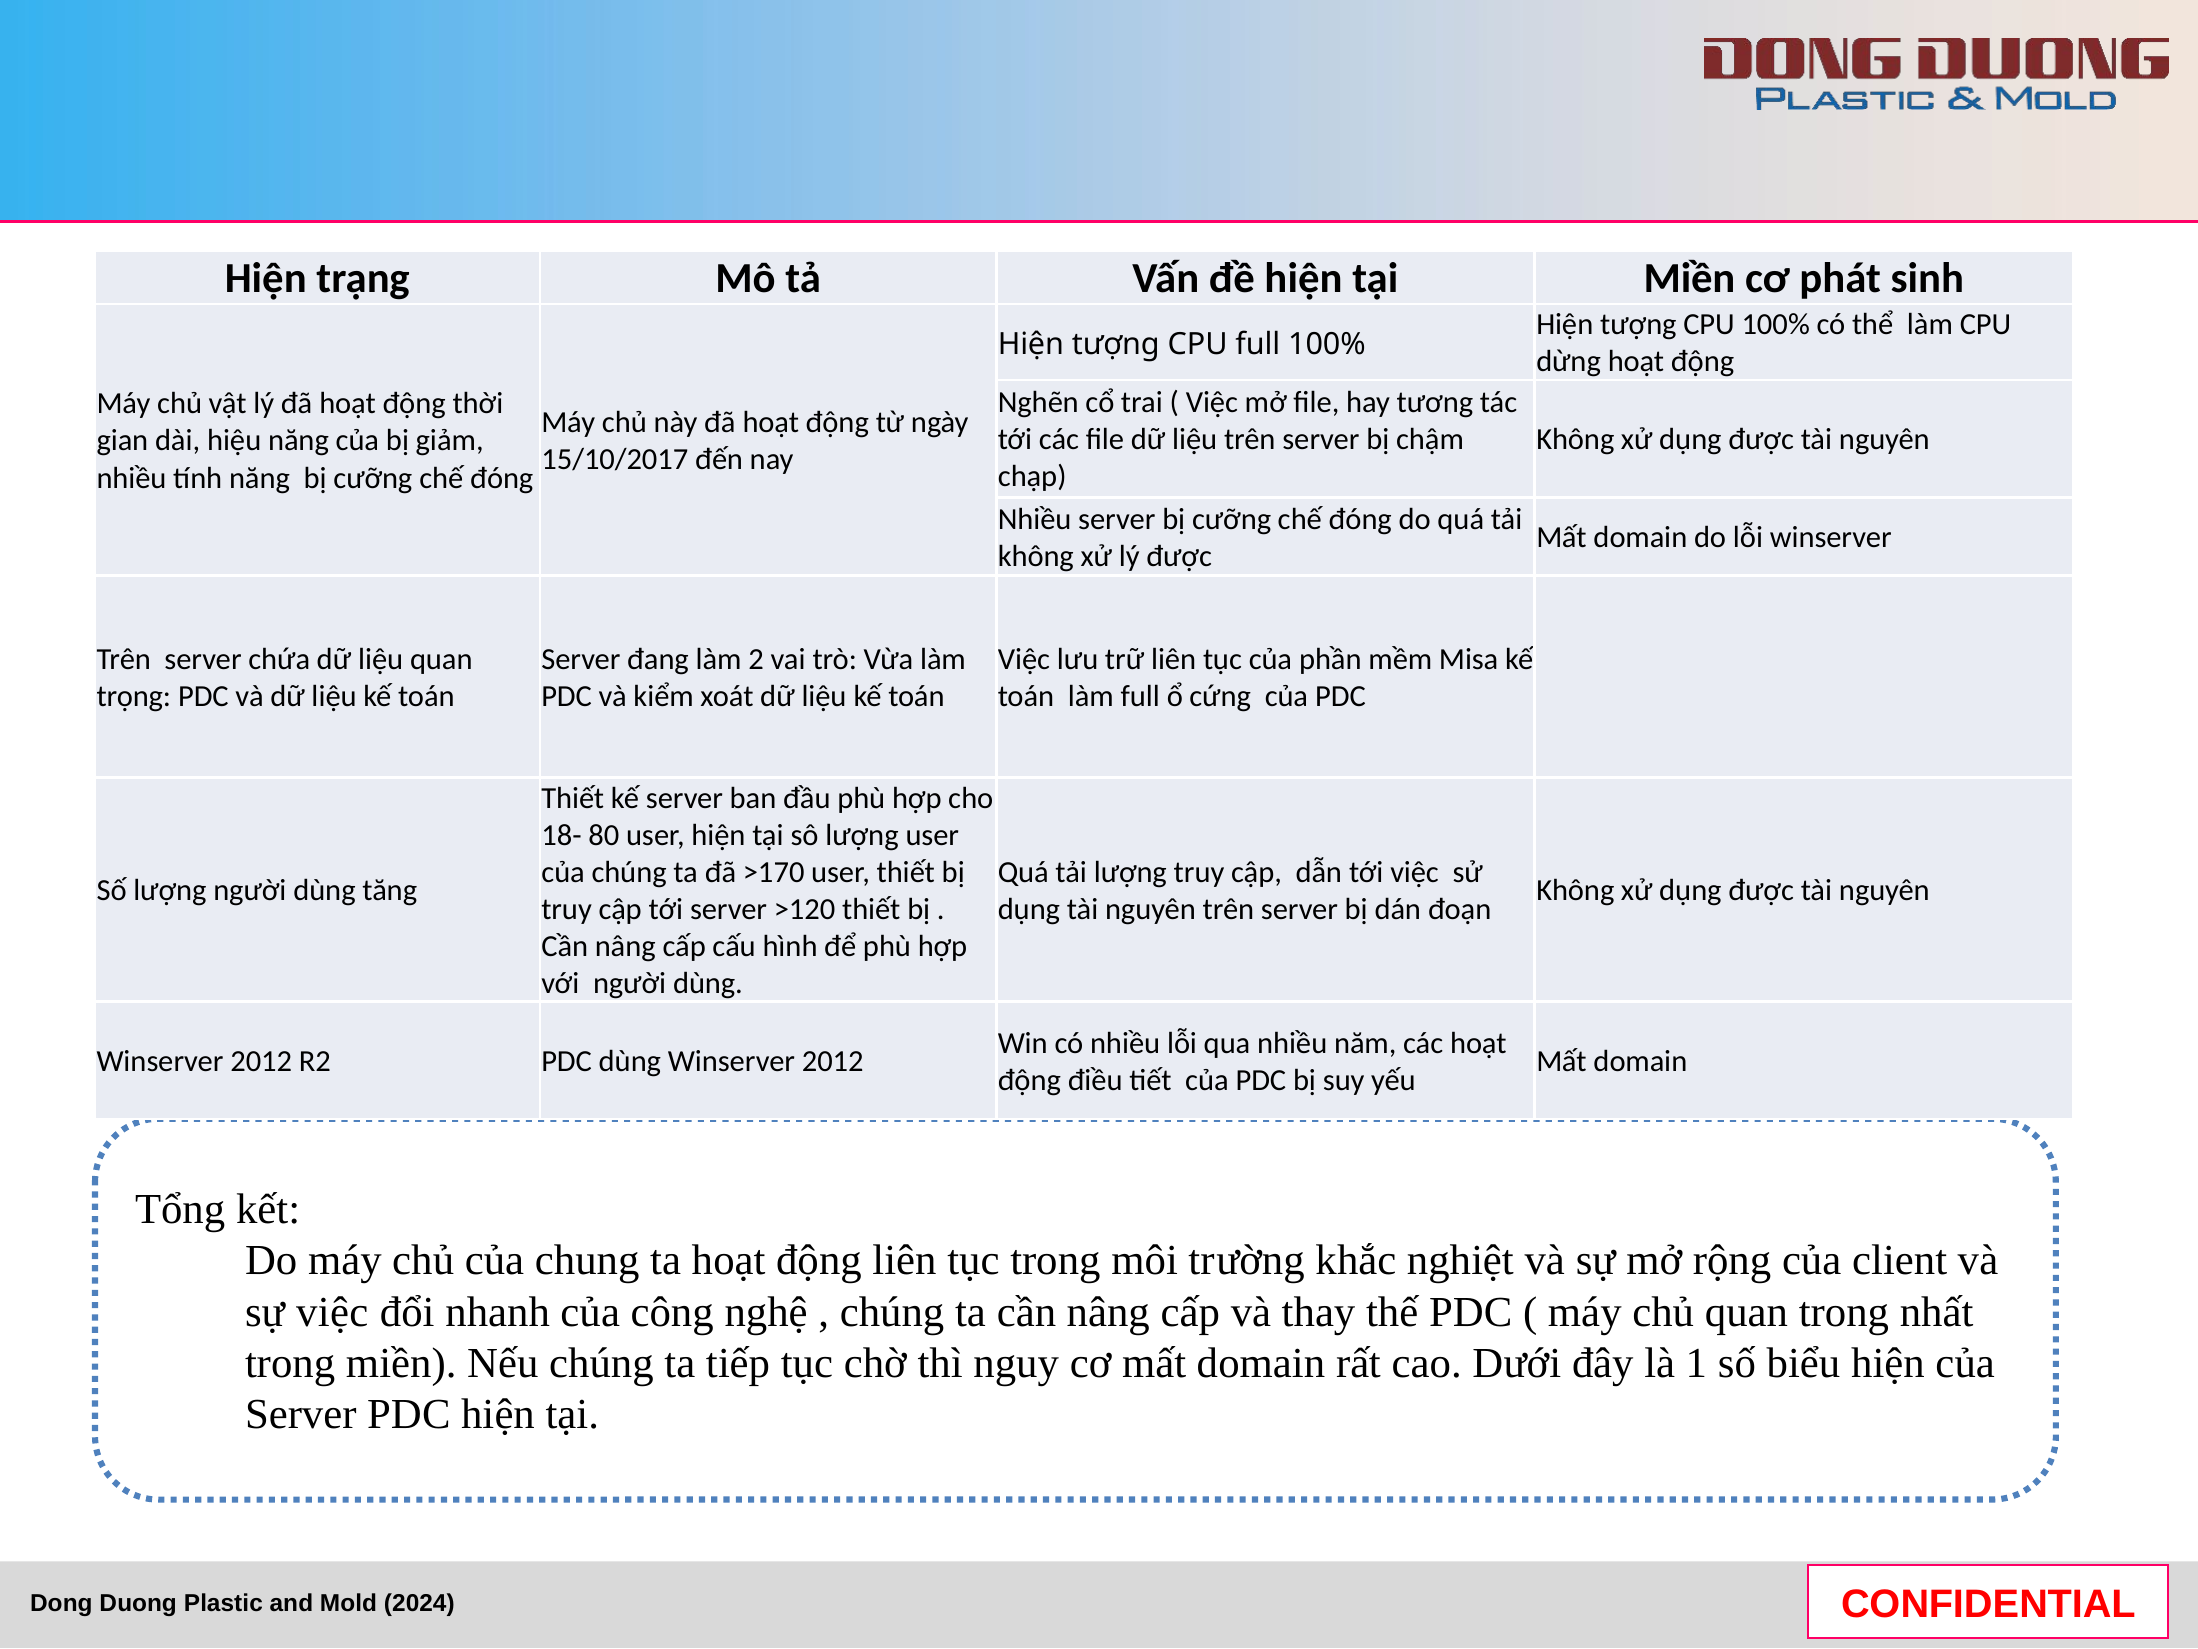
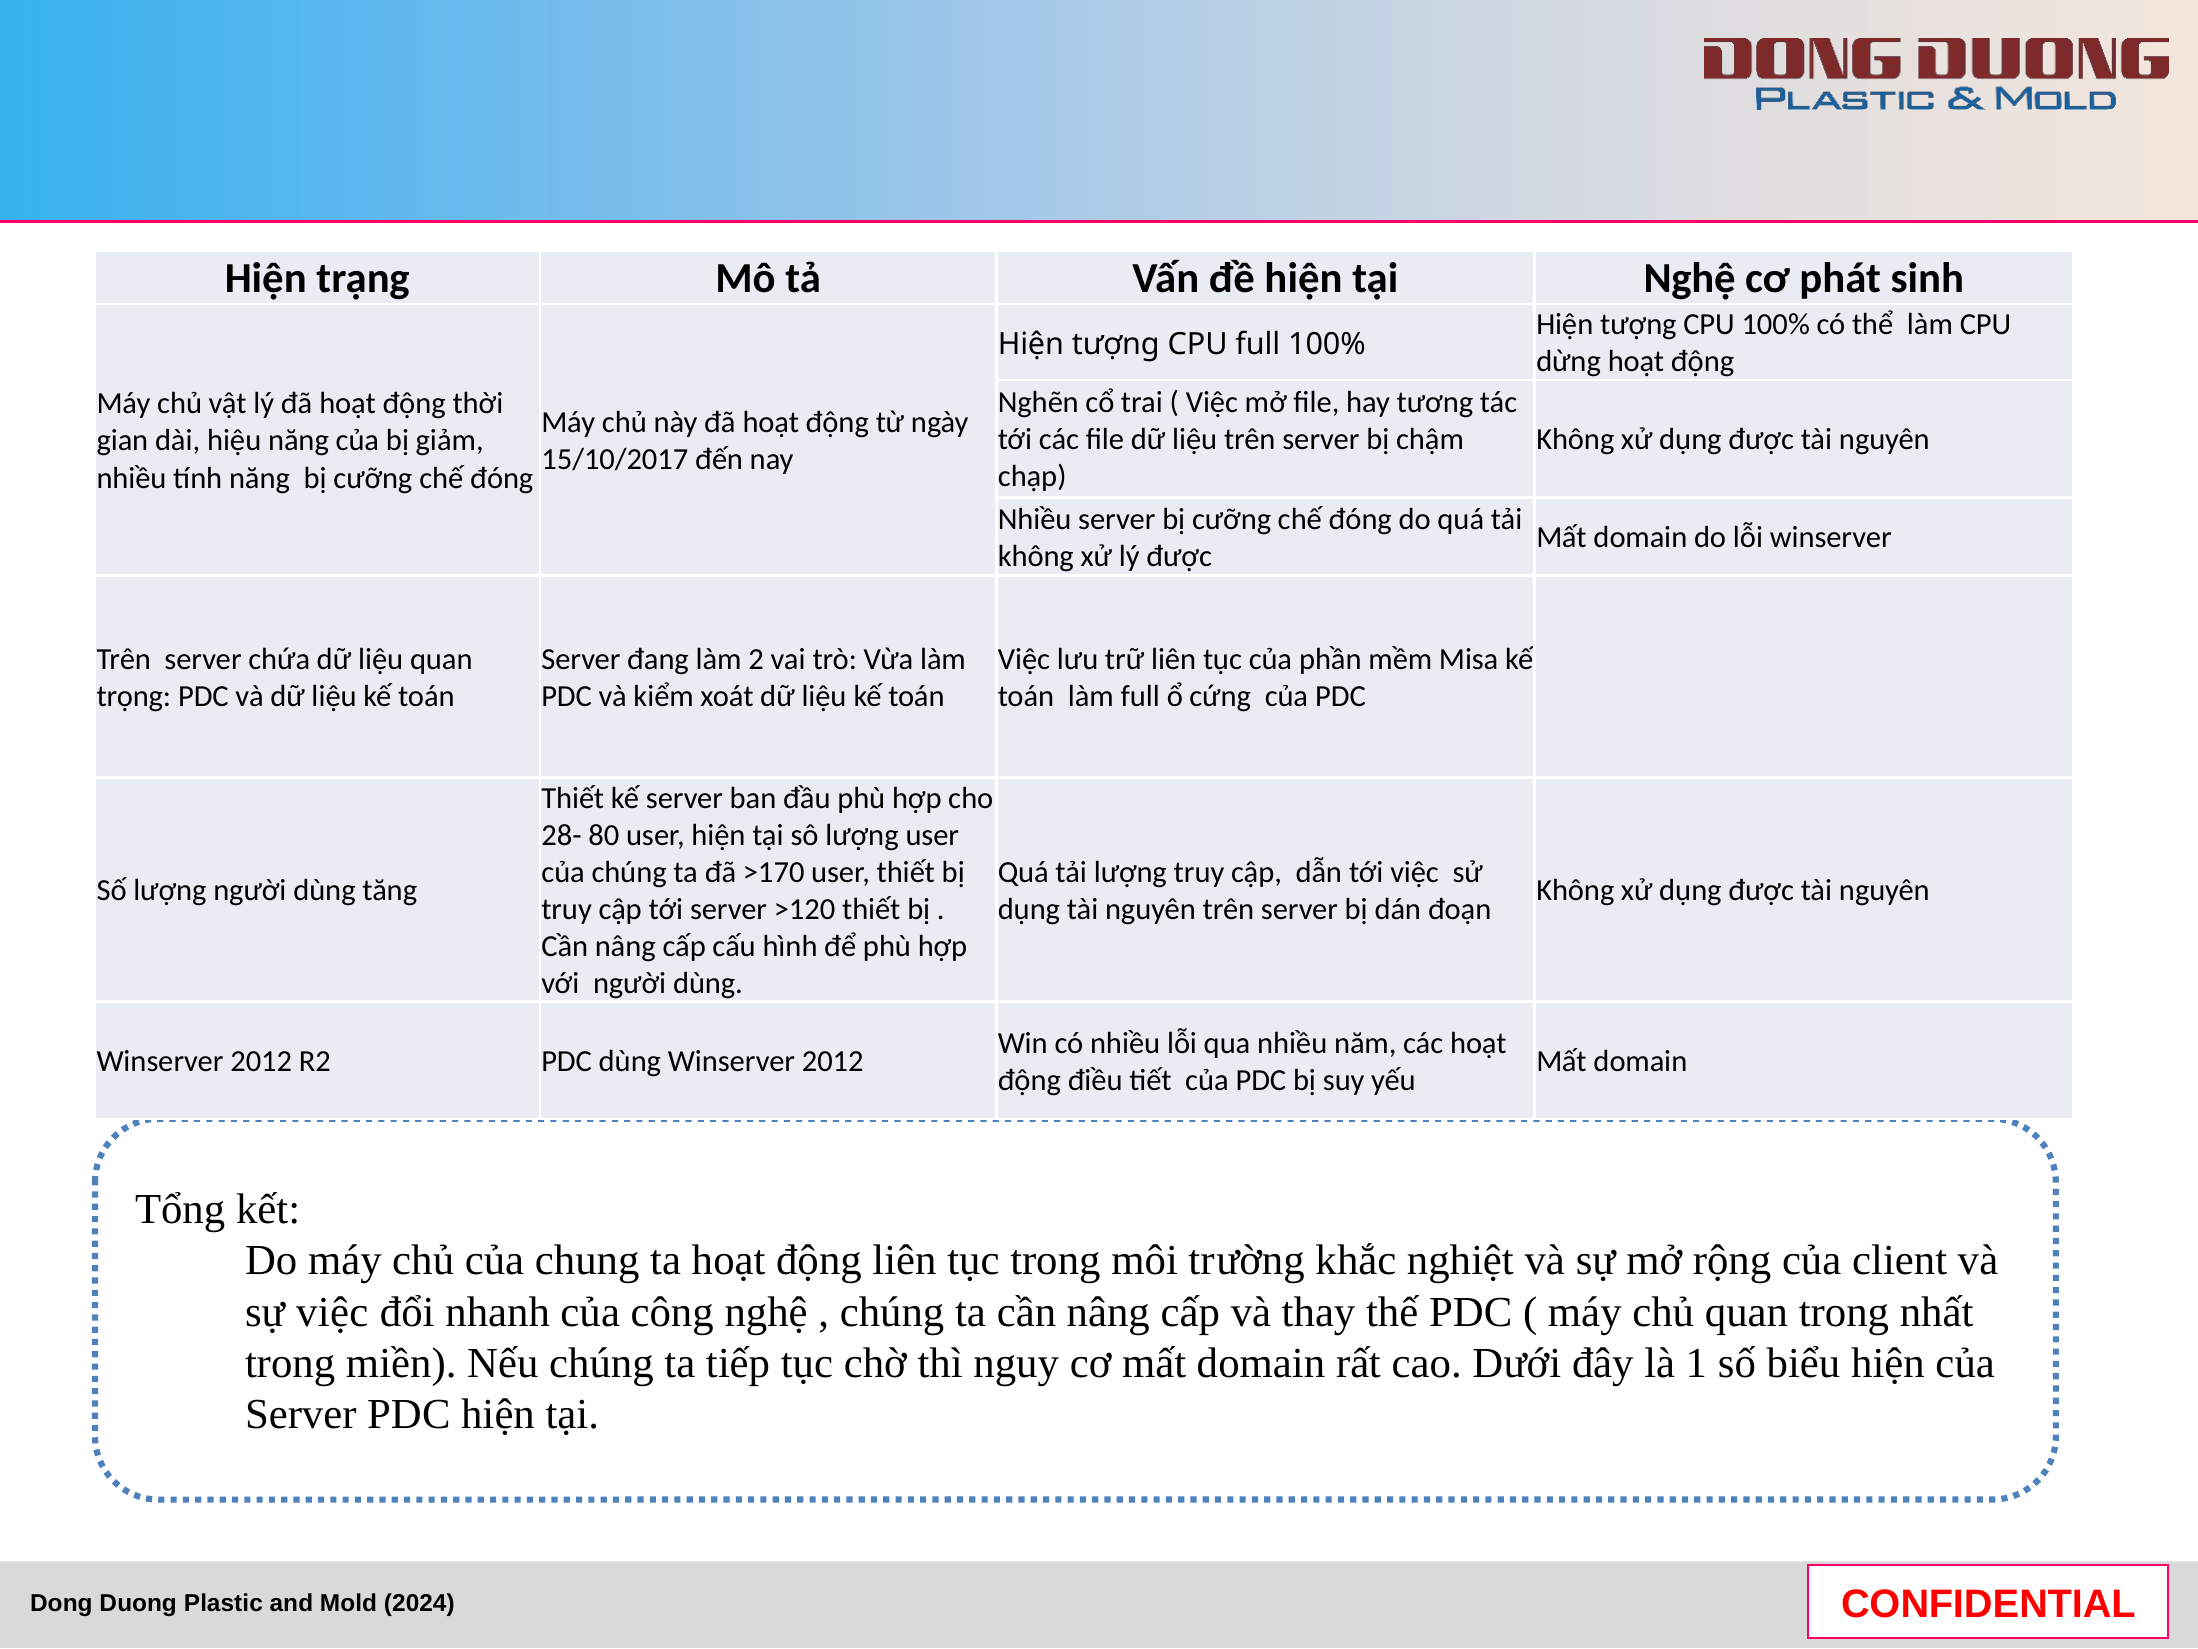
tại Miền: Miền -> Nghệ
18-: 18- -> 28-
